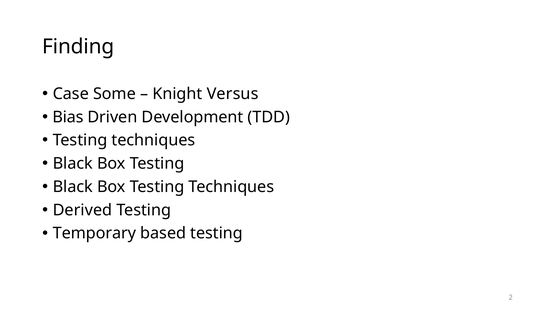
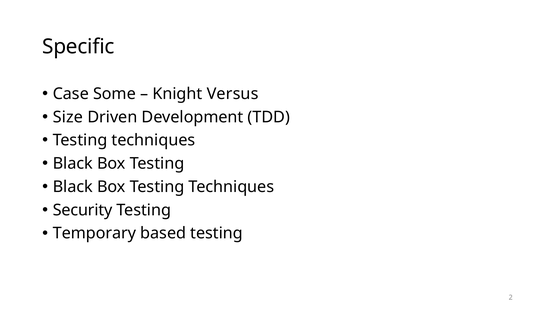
Finding: Finding -> Specific
Bias: Bias -> Size
Derived: Derived -> Security
